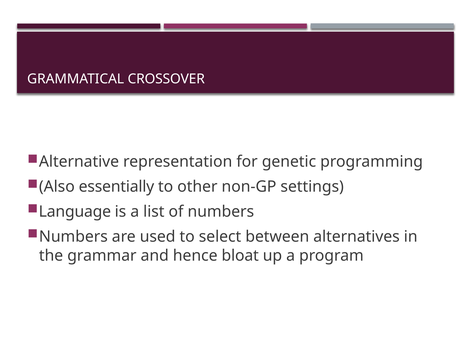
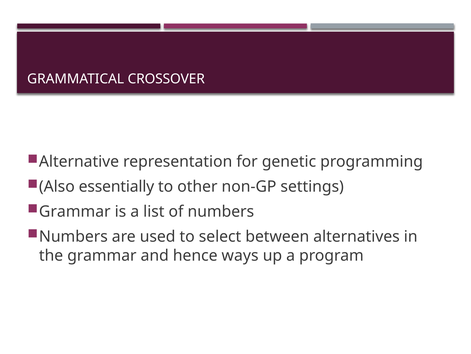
Language at (75, 211): Language -> Grammar
bloat: bloat -> ways
